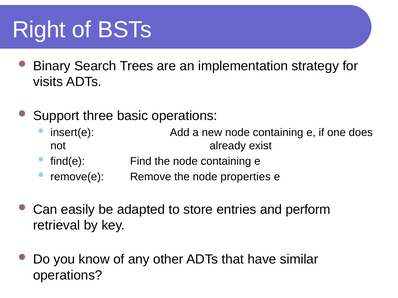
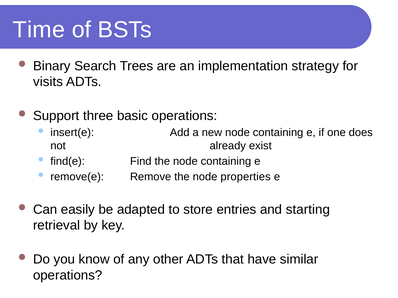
Right: Right -> Time
perform: perform -> starting
